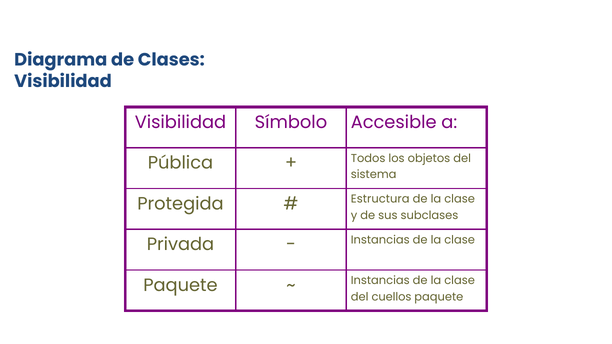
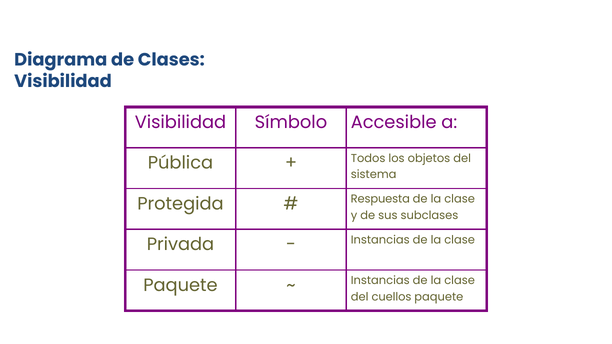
Estructura: Estructura -> Respuesta
